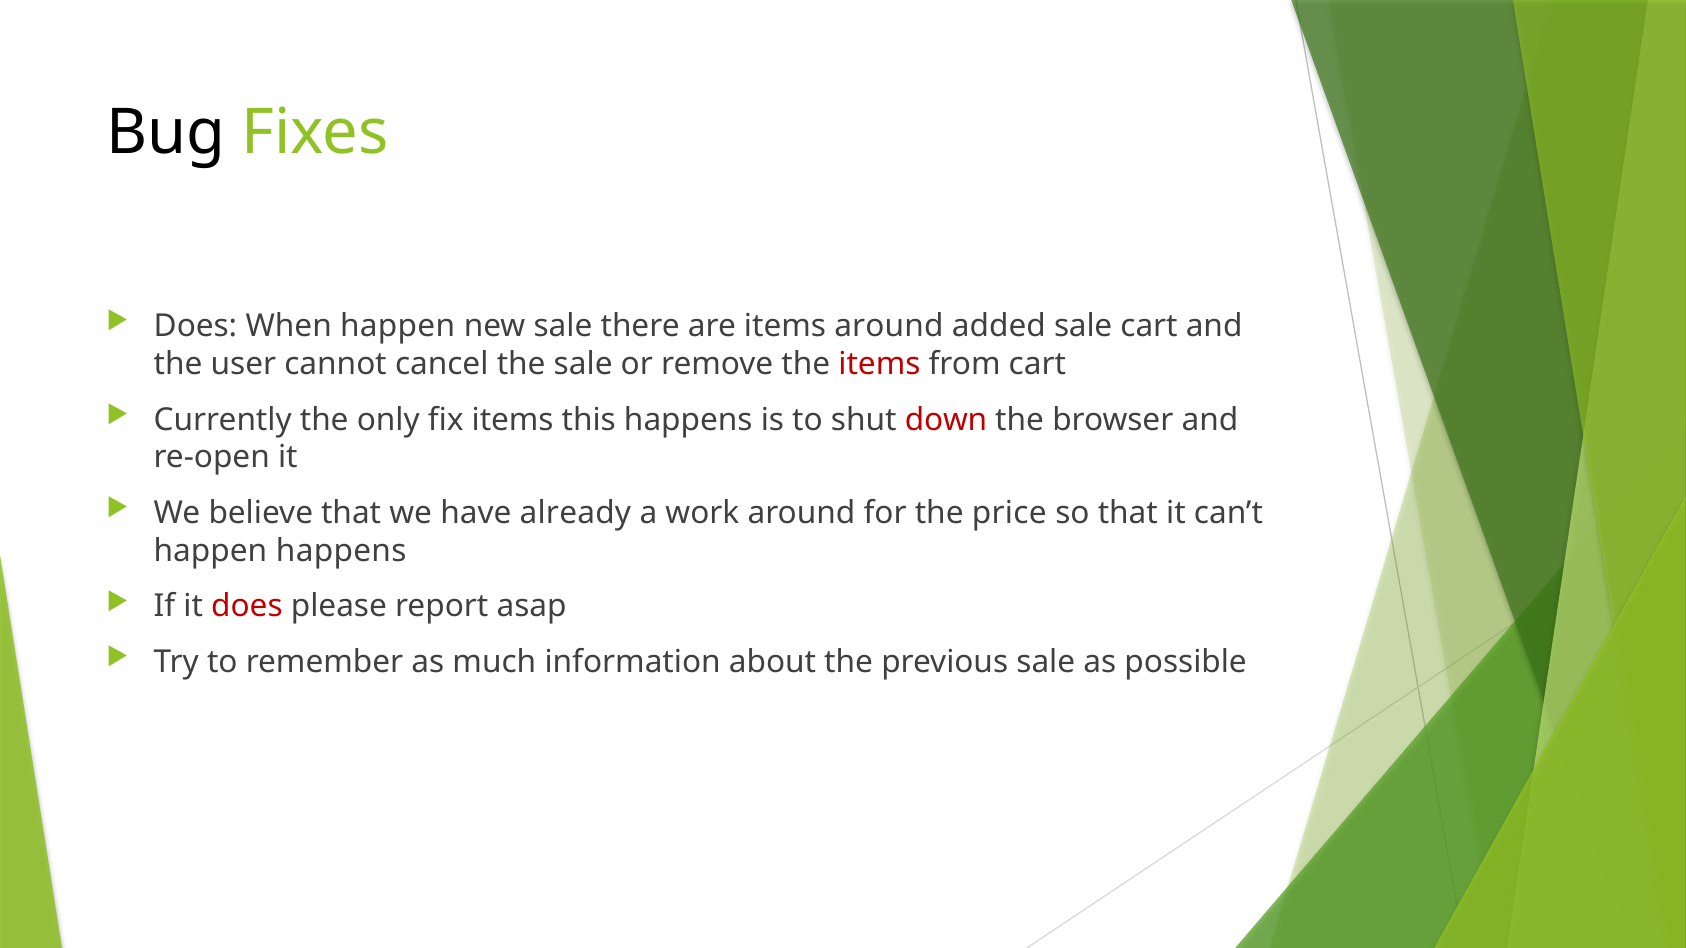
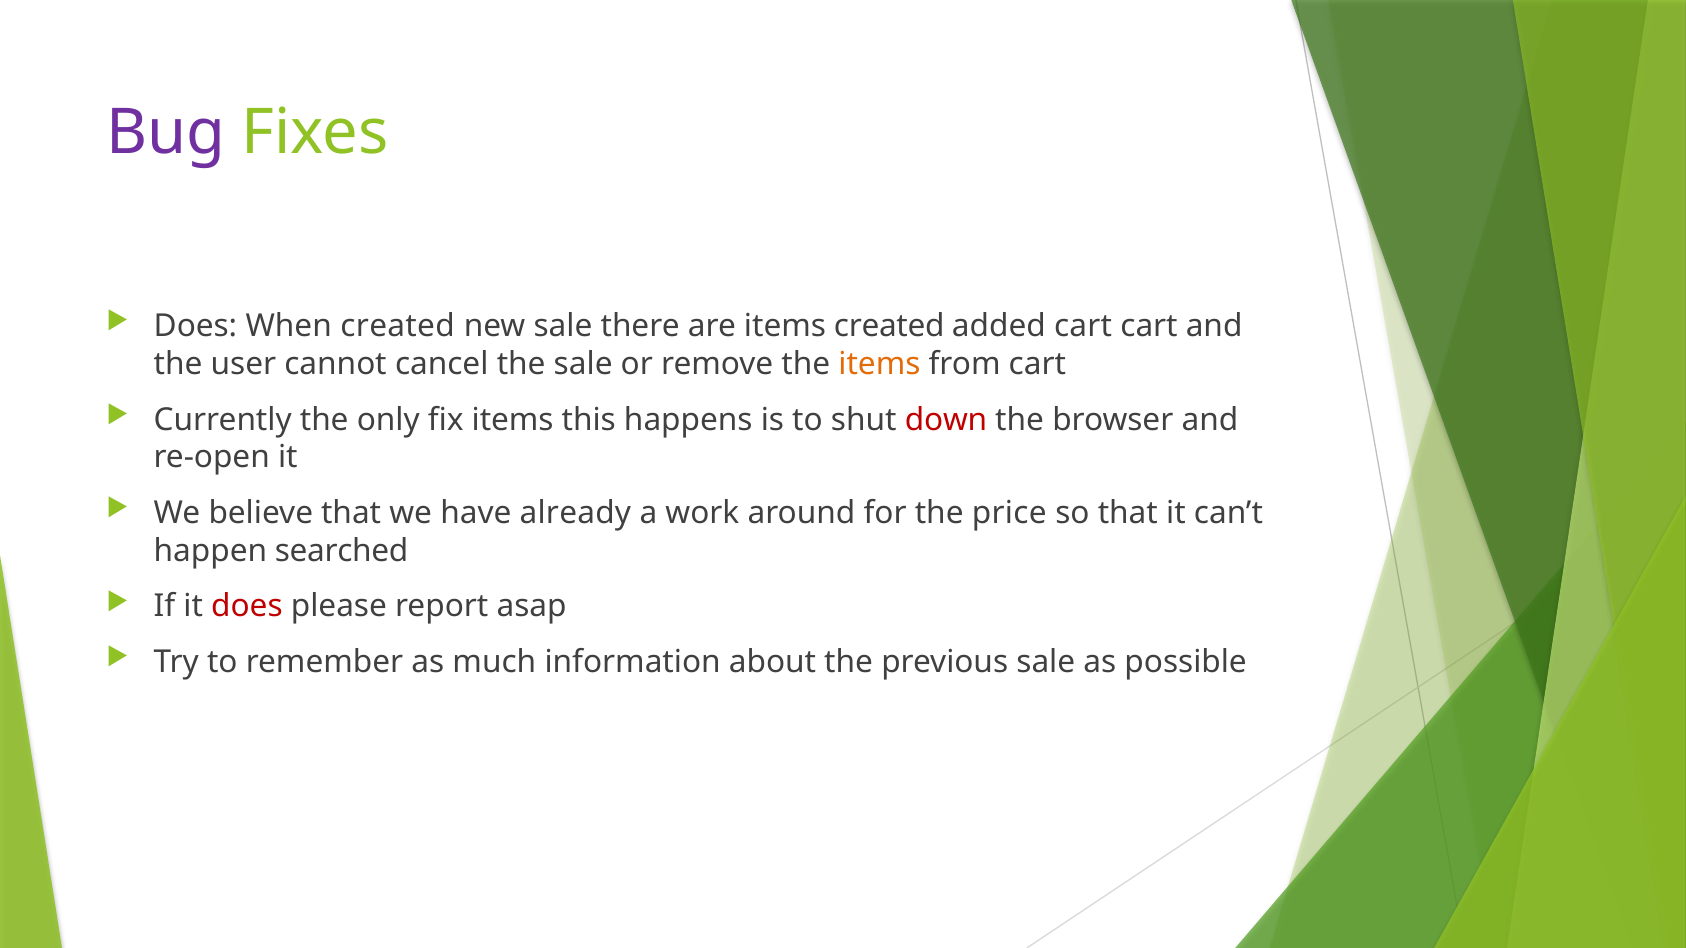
Bug colour: black -> purple
When happen: happen -> created
items around: around -> created
added sale: sale -> cart
items at (879, 364) colour: red -> orange
happen happens: happens -> searched
